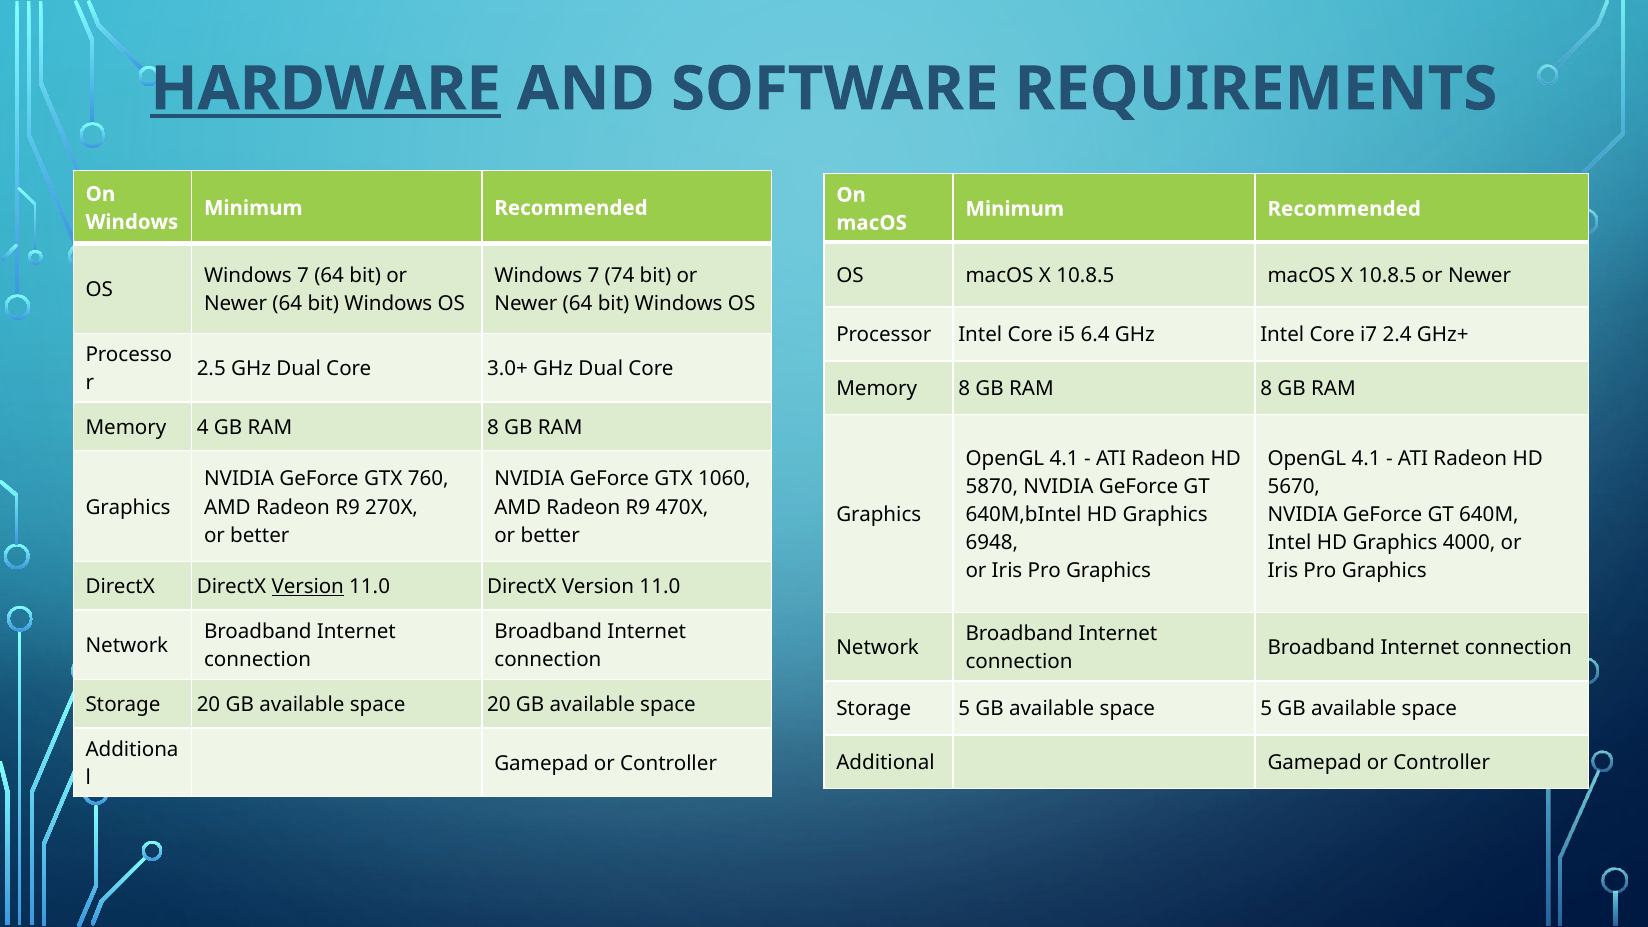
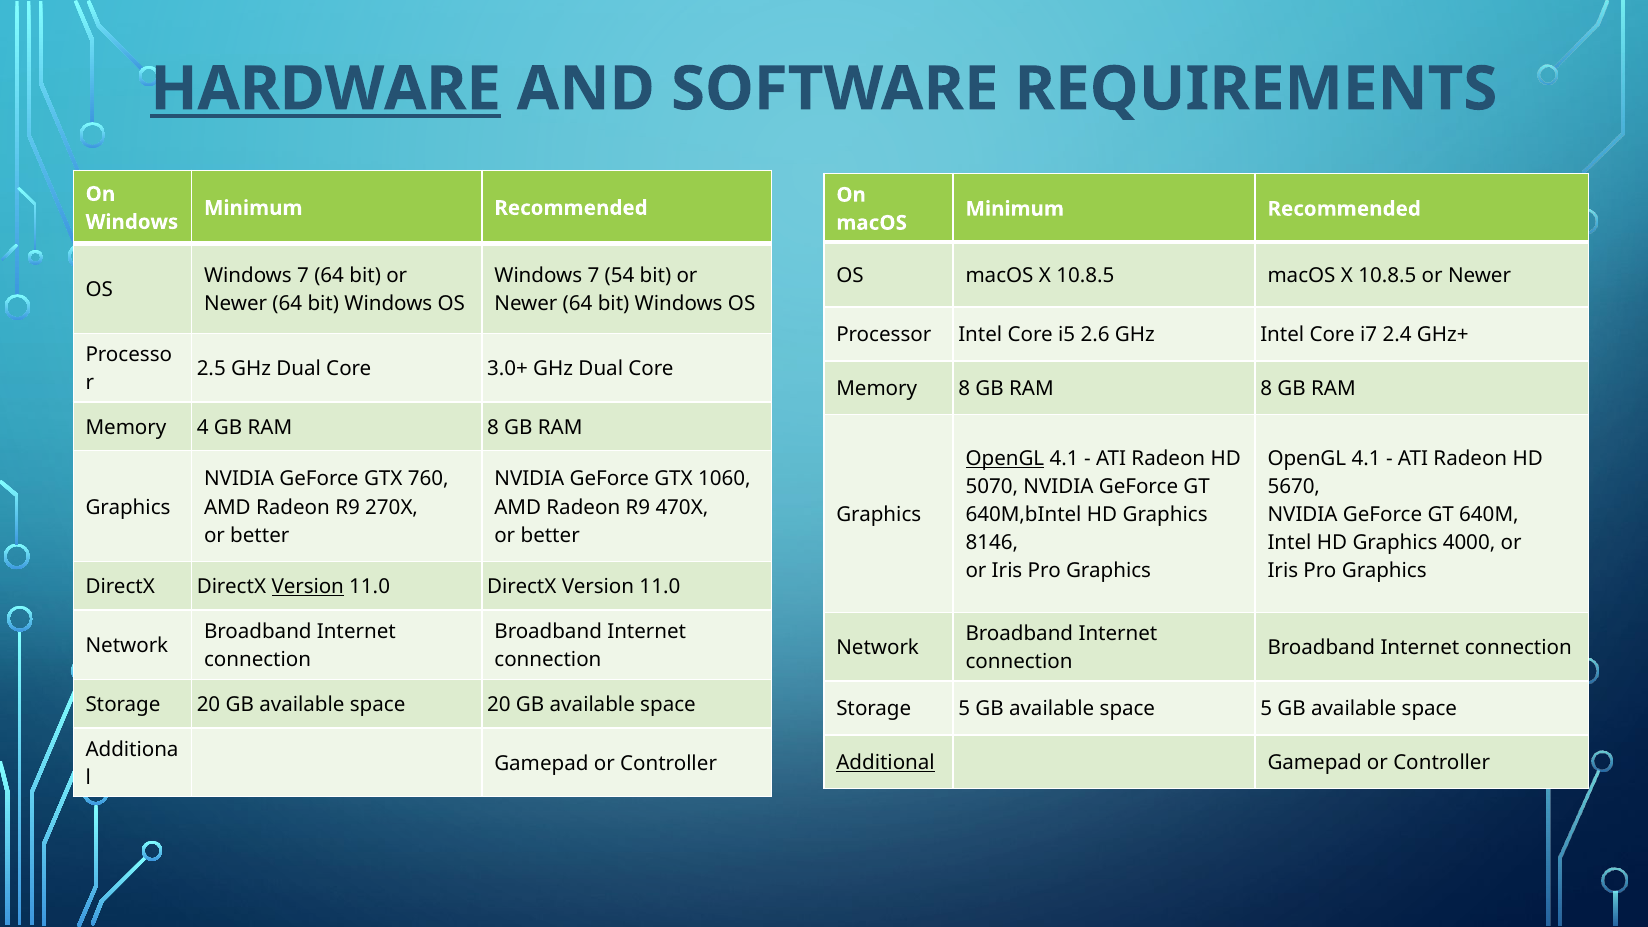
74: 74 -> 54
6.4: 6.4 -> 2.6
OpenGL at (1005, 459) underline: none -> present
5870: 5870 -> 5070
6948: 6948 -> 8146
Additional underline: none -> present
